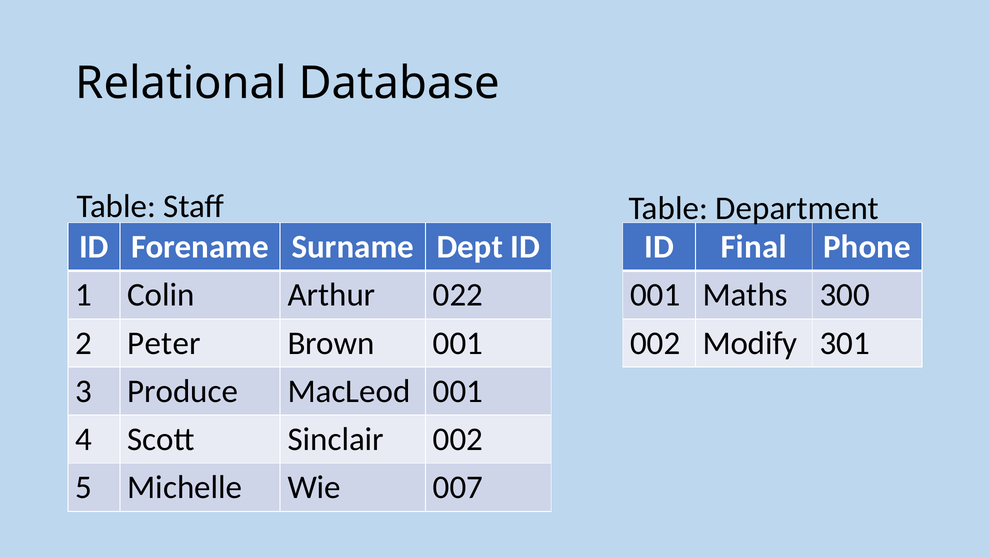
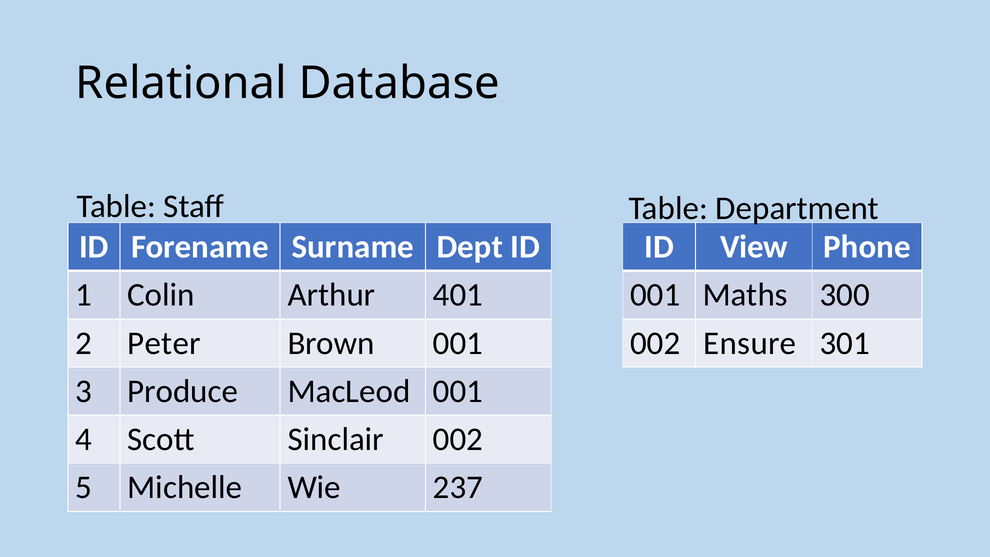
Final: Final -> View
022: 022 -> 401
Modify: Modify -> Ensure
007: 007 -> 237
